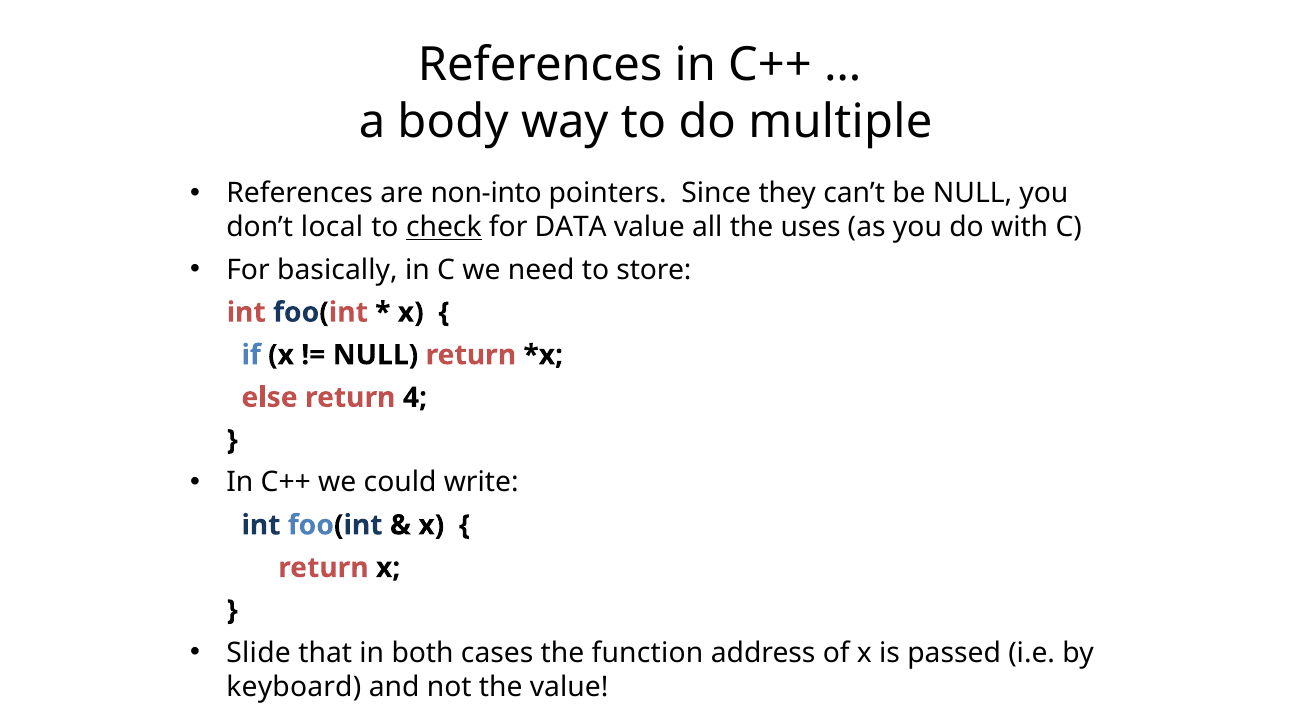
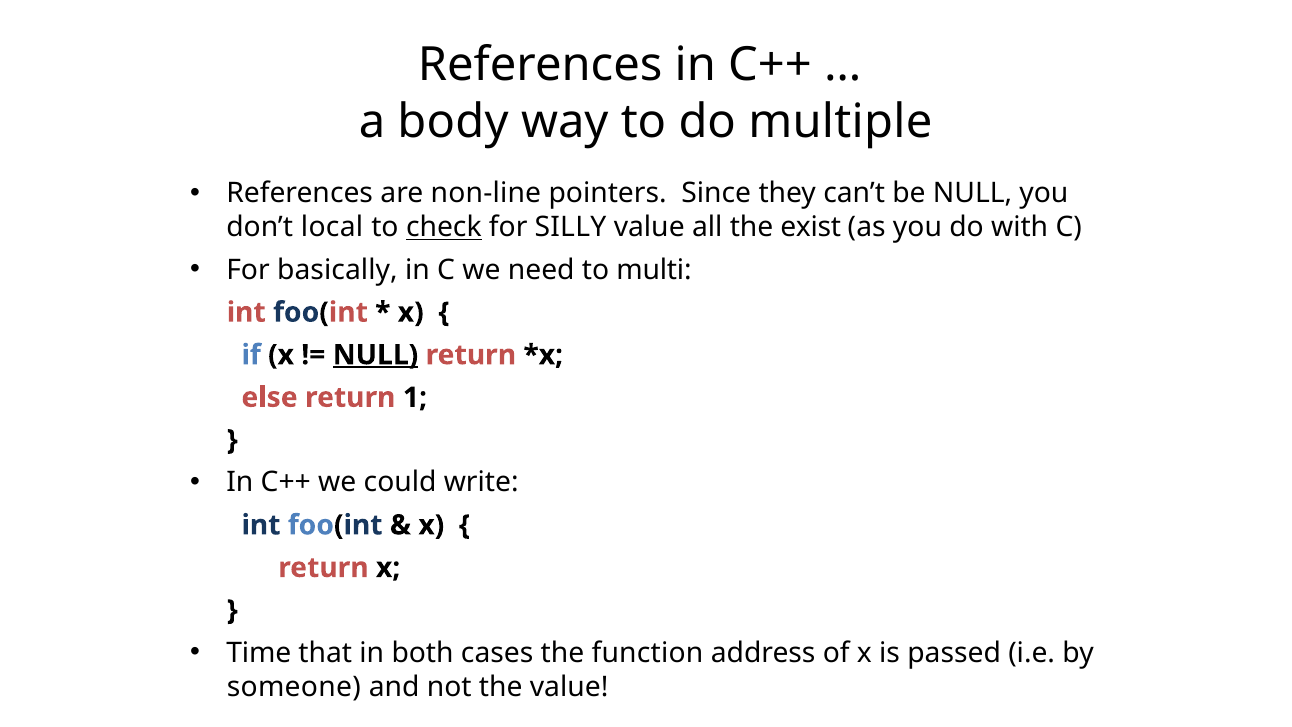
non-into: non-into -> non-line
DATA: DATA -> SILLY
uses: uses -> exist
store: store -> multi
NULL at (375, 355) underline: none -> present
4: 4 -> 1
Slide: Slide -> Time
keyboard: keyboard -> someone
